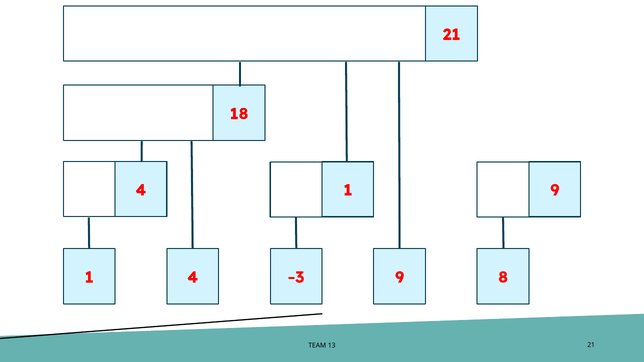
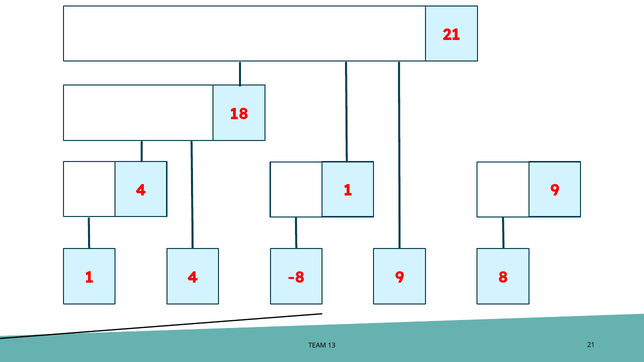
-3: -3 -> -8
